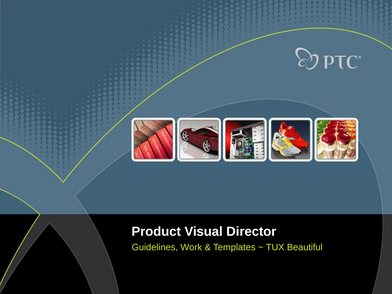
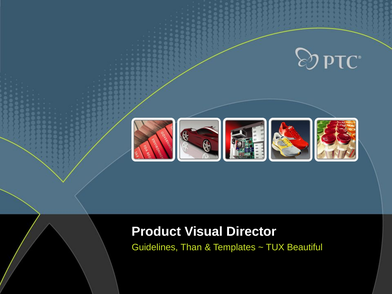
Work: Work -> Than
